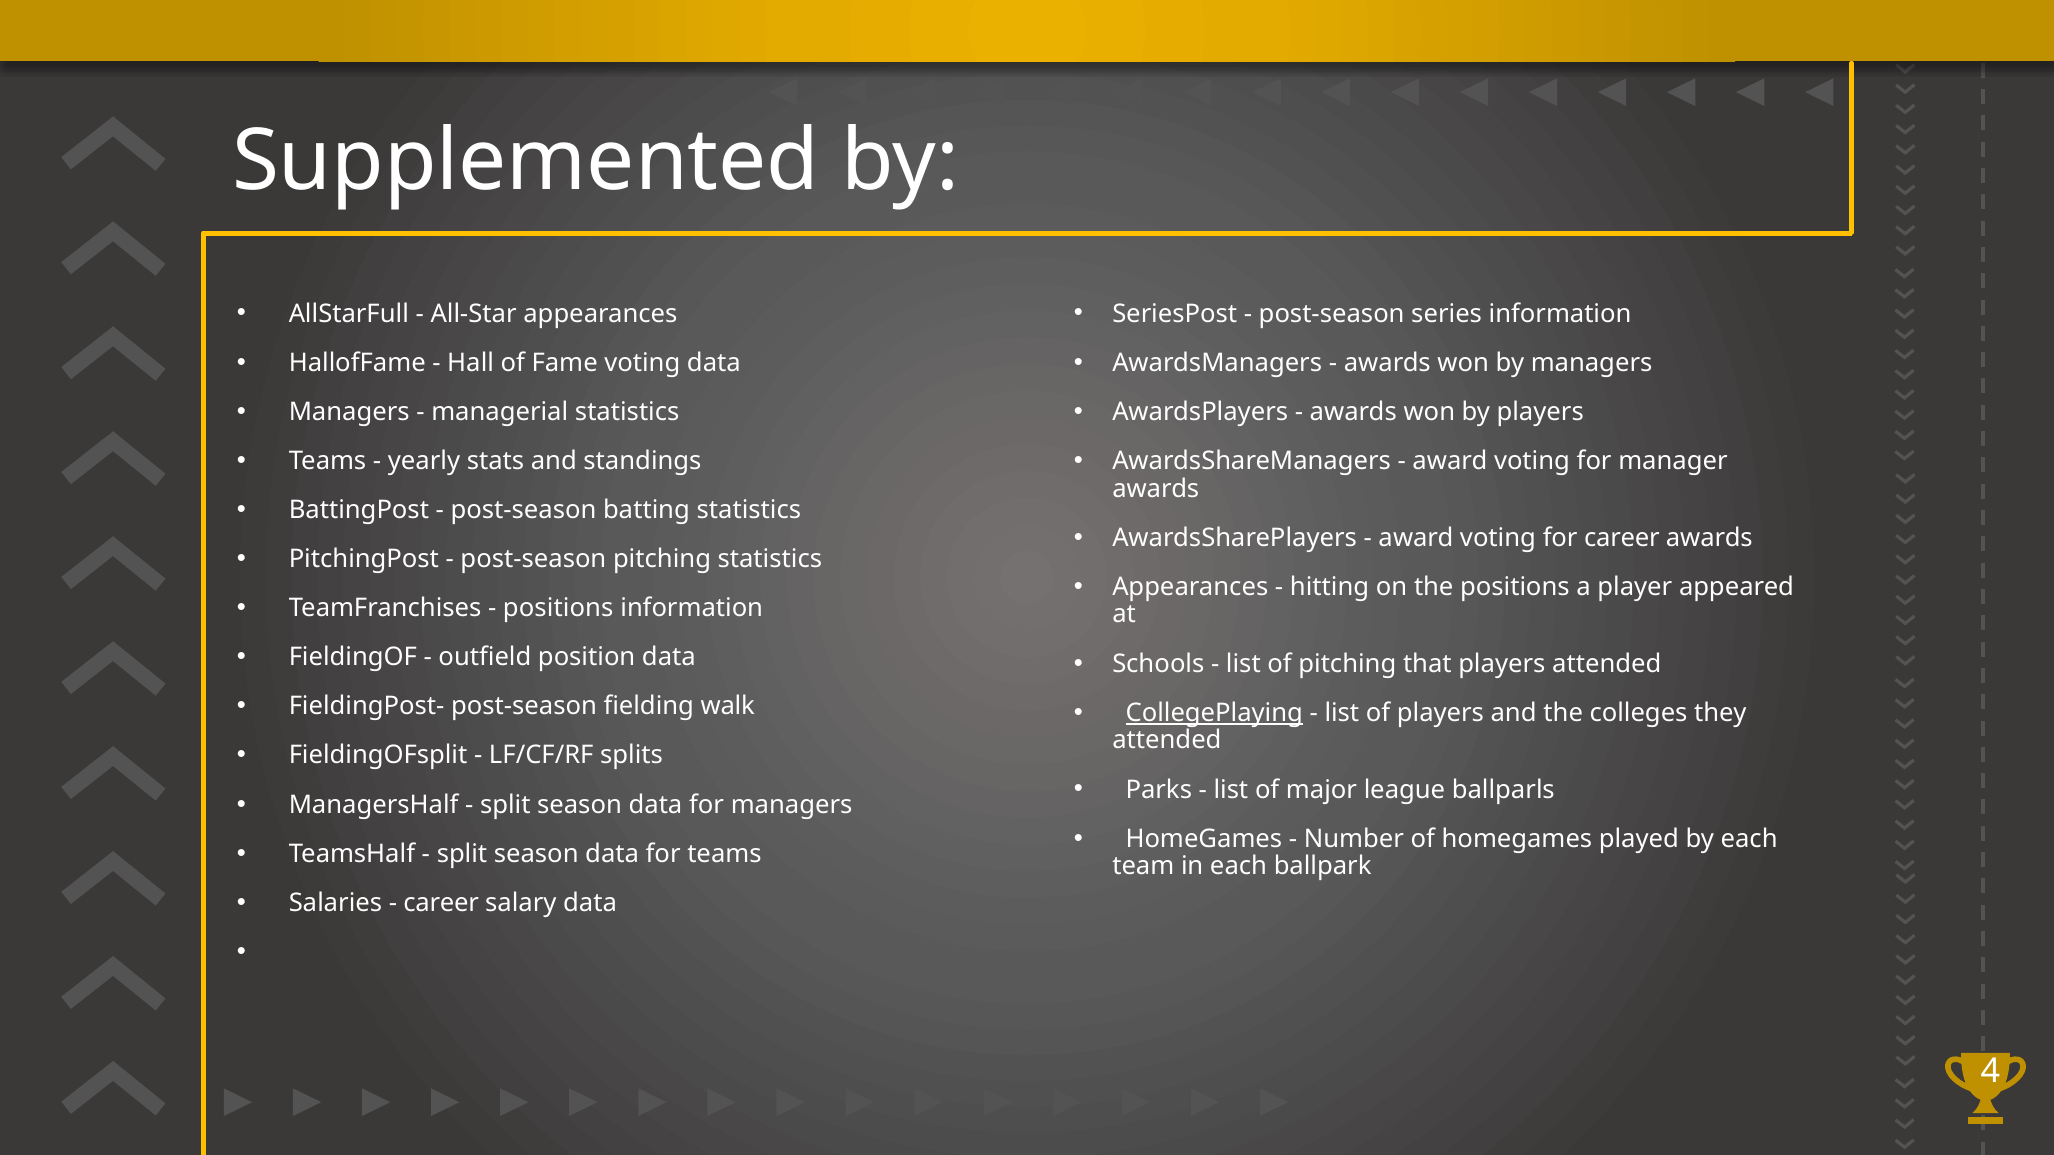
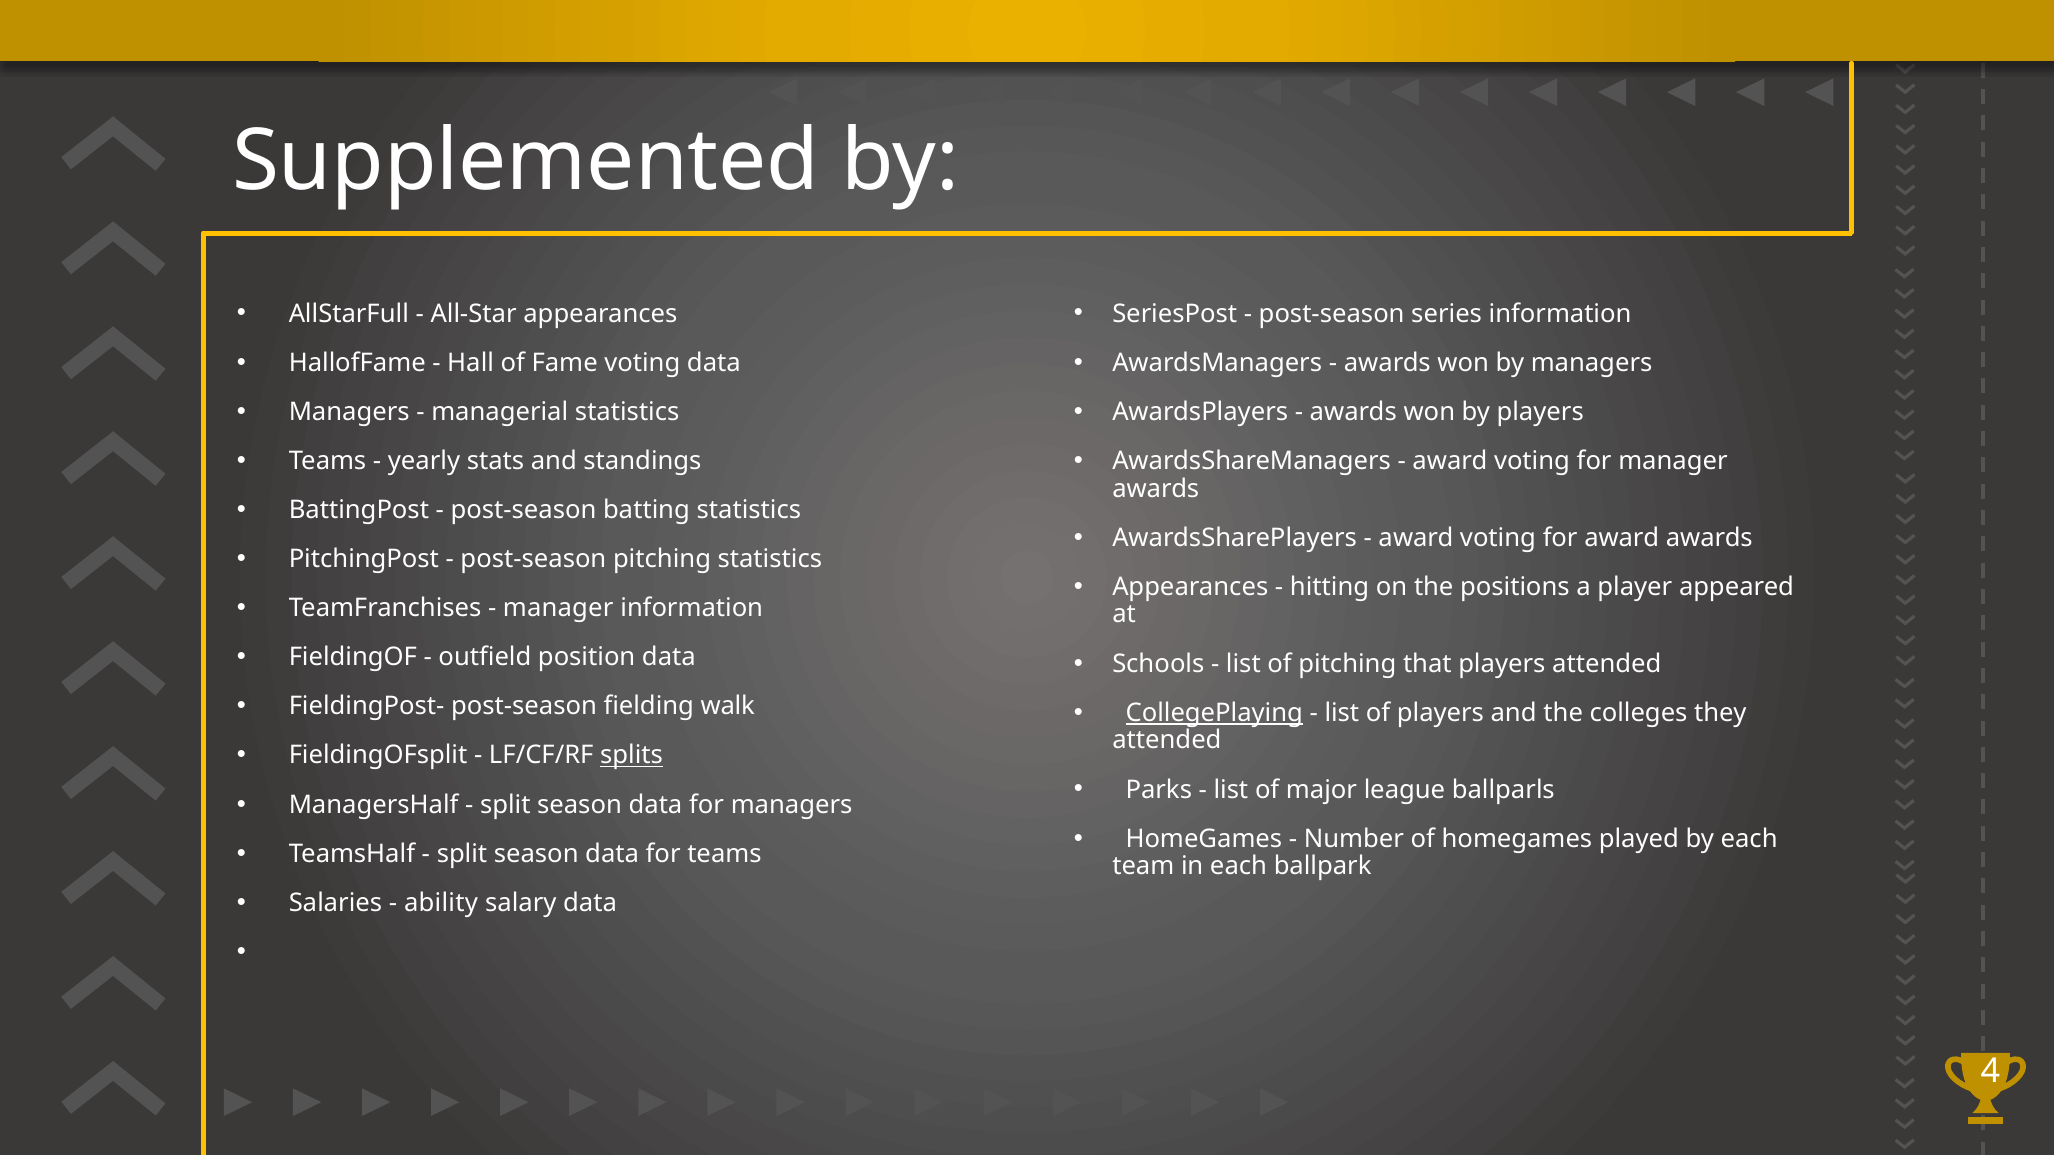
for career: career -> award
positions at (558, 608): positions -> manager
splits underline: none -> present
career at (441, 903): career -> ability
